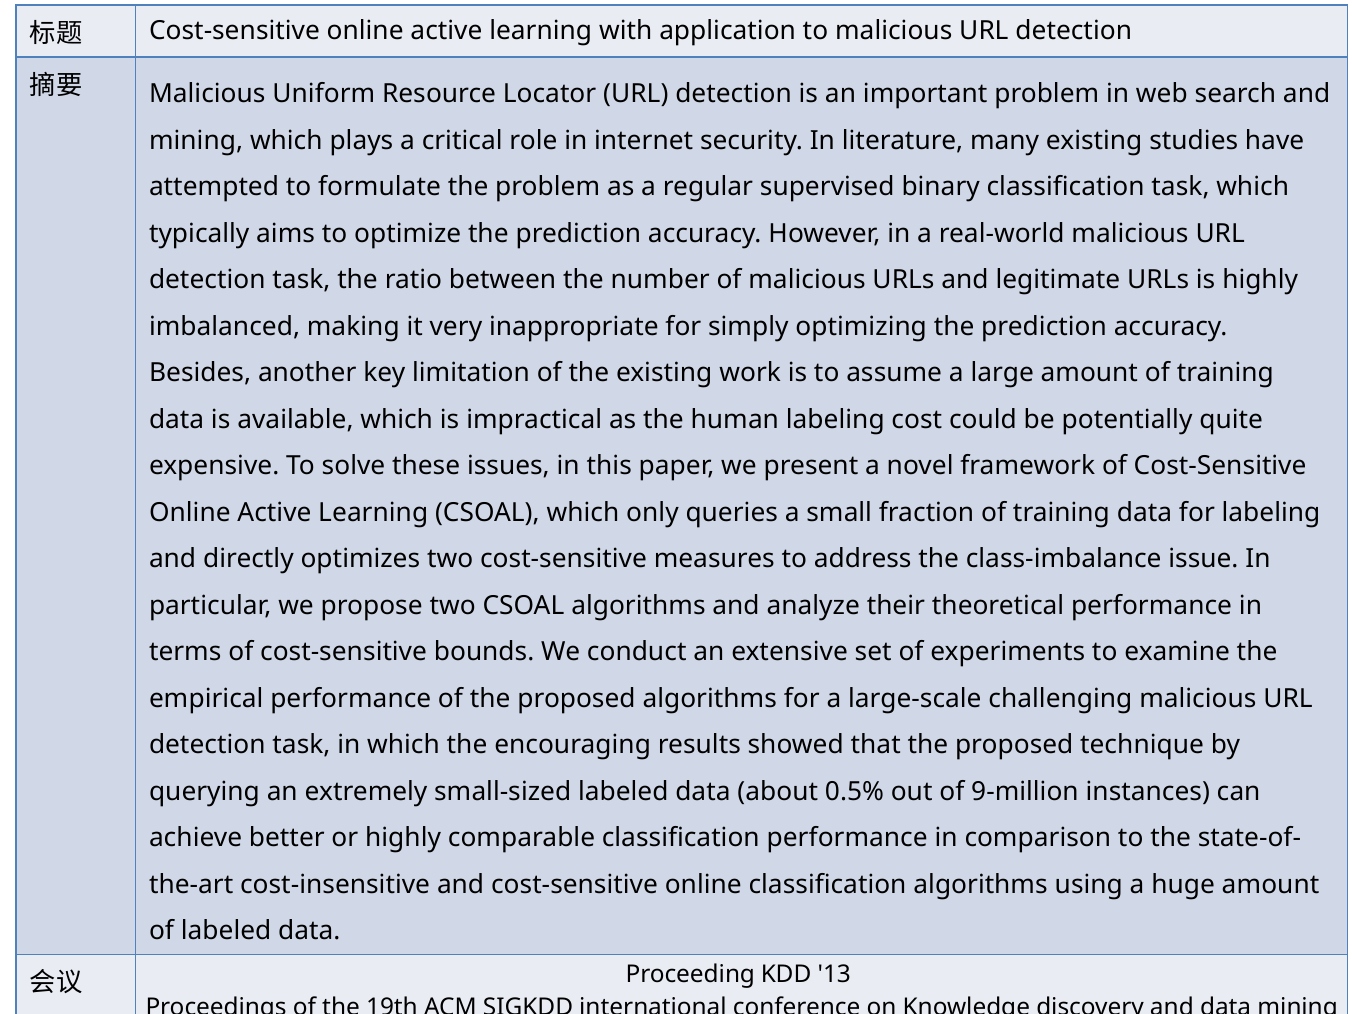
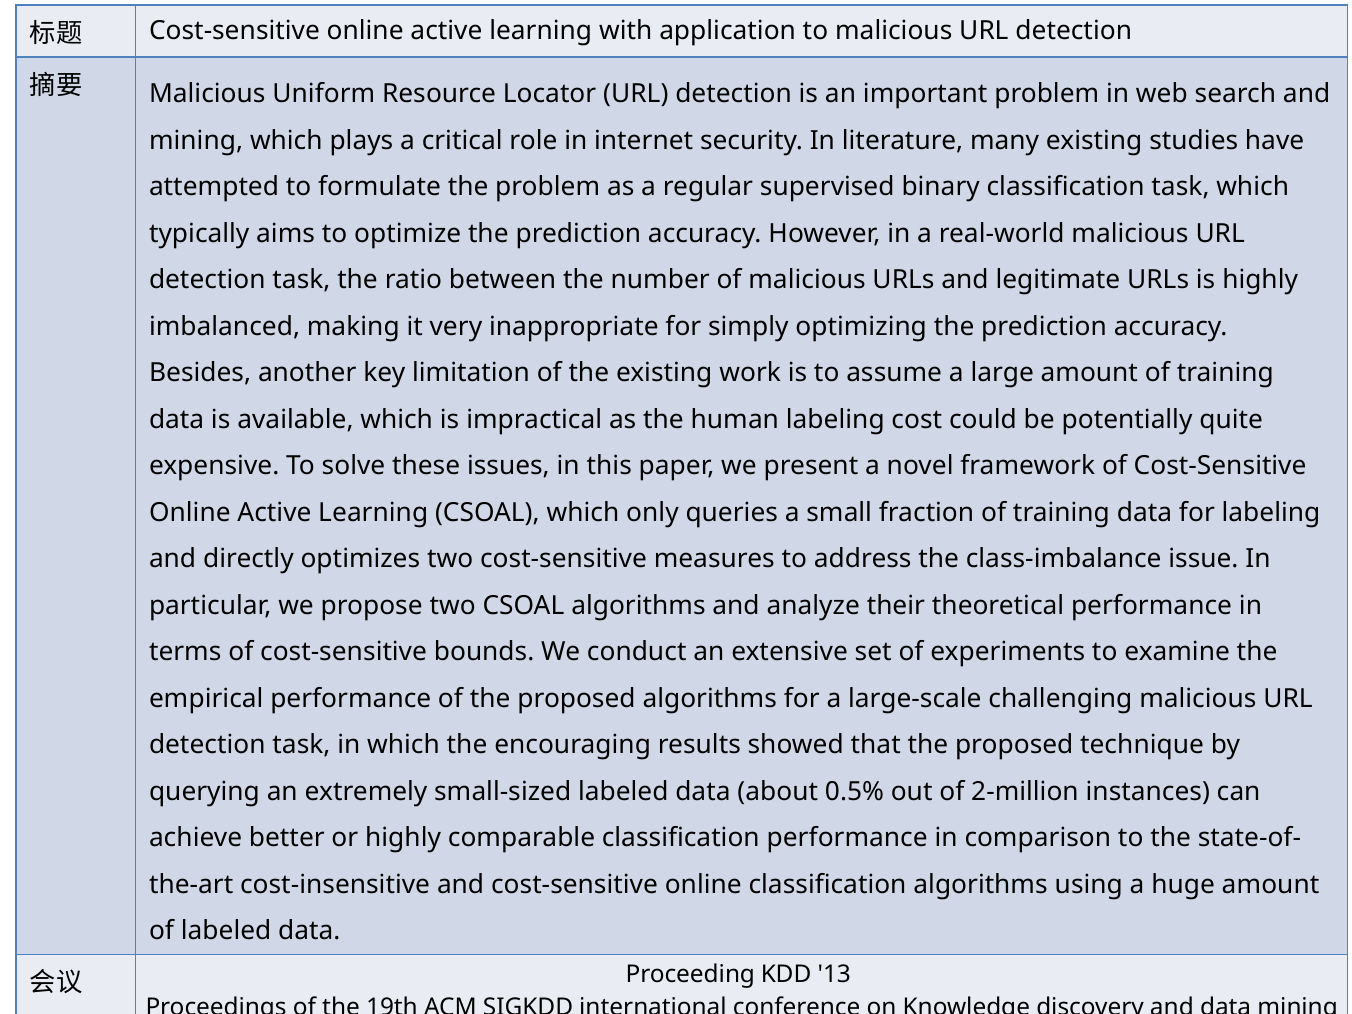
9-million: 9-million -> 2-million
